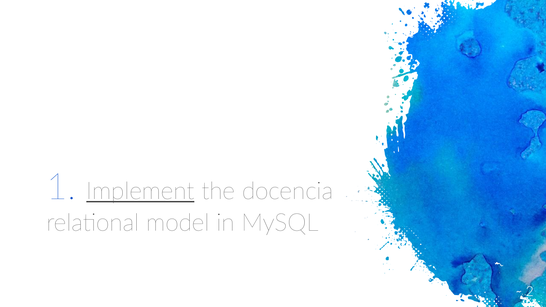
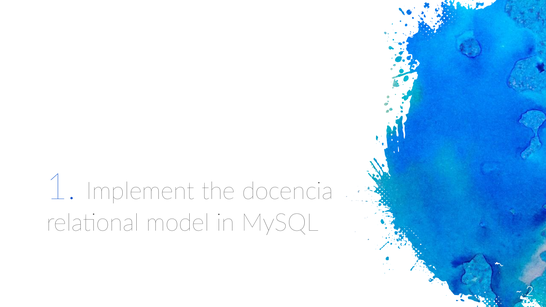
Implement underline: present -> none
